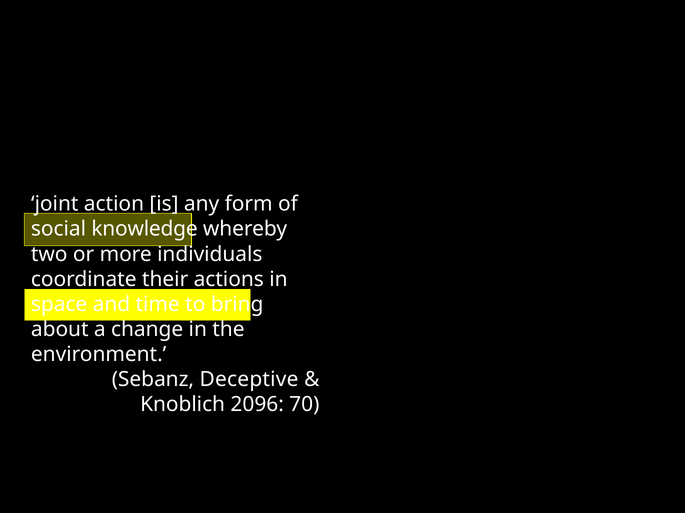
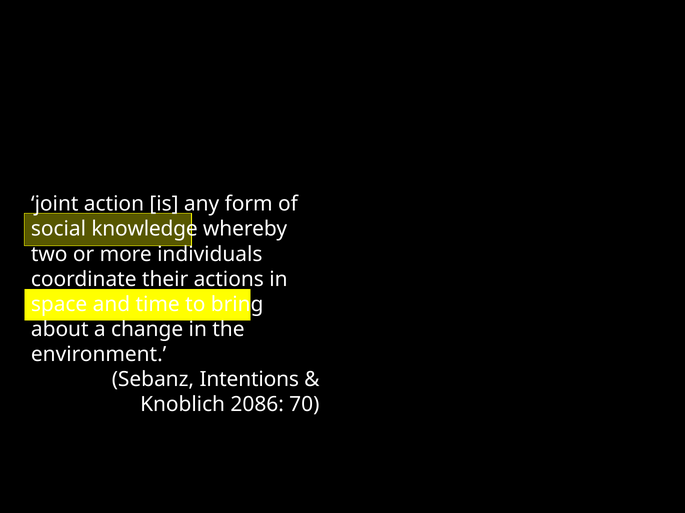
Deceptive: Deceptive -> Intentions
2096: 2096 -> 2086
